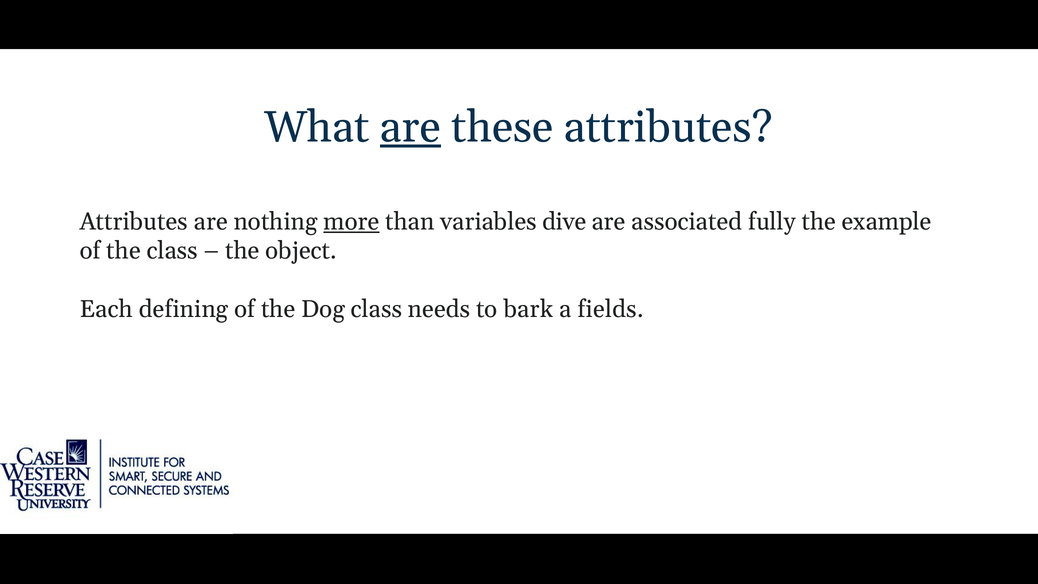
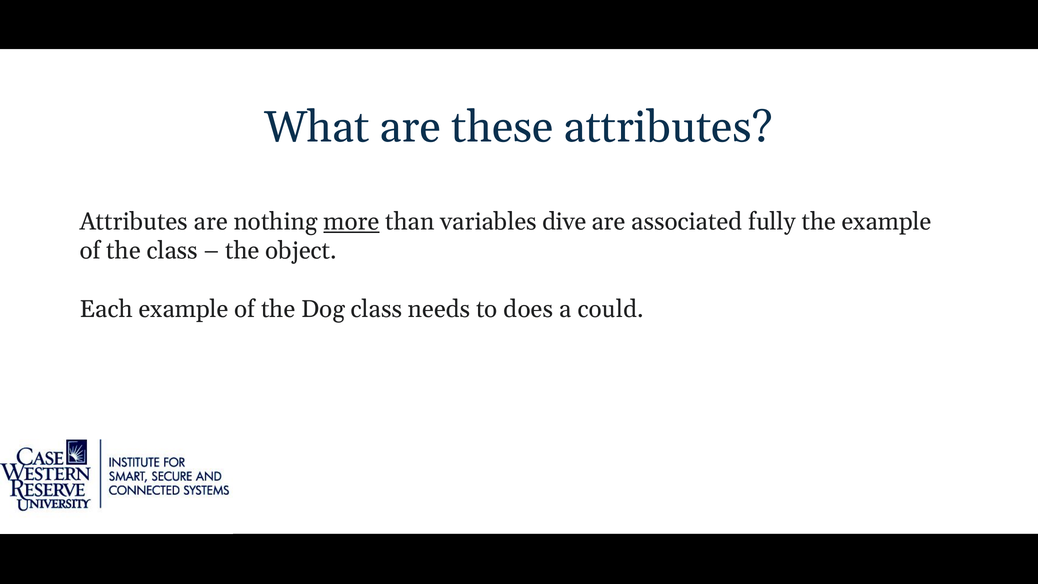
are at (410, 127) underline: present -> none
Each defining: defining -> example
bark: bark -> does
fields: fields -> could
